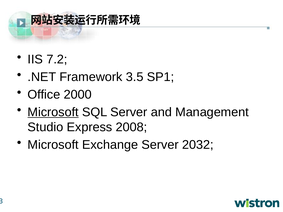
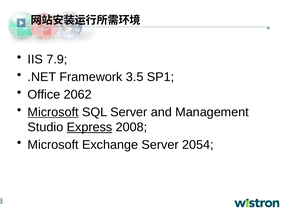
7.2: 7.2 -> 7.9
2000: 2000 -> 2062
Express underline: none -> present
2032: 2032 -> 2054
